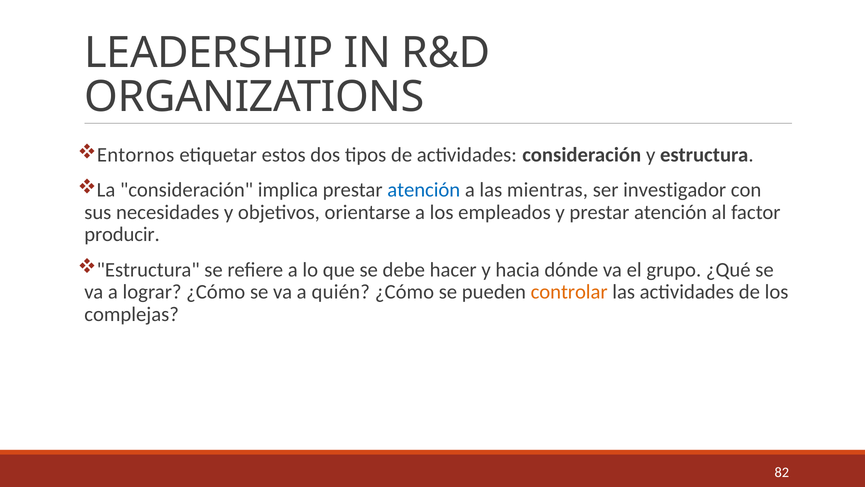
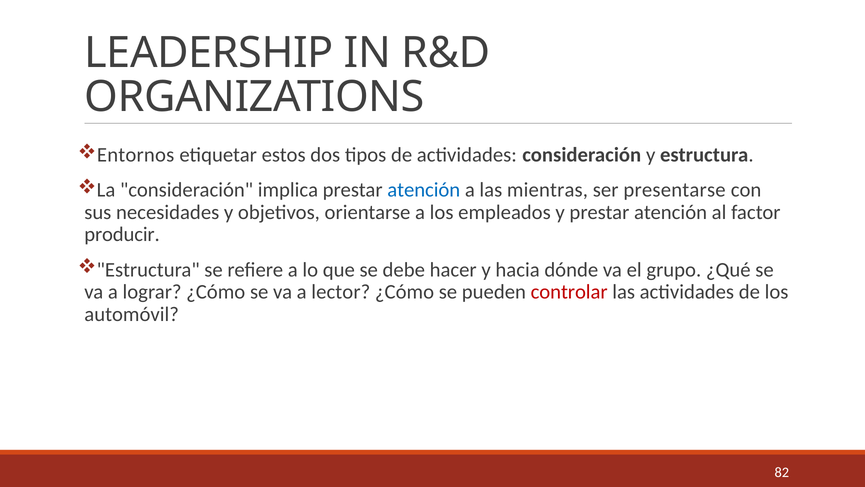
investigador: investigador -> presentarse
quién: quién -> lector
controlar colour: orange -> red
complejas: complejas -> automóvil
